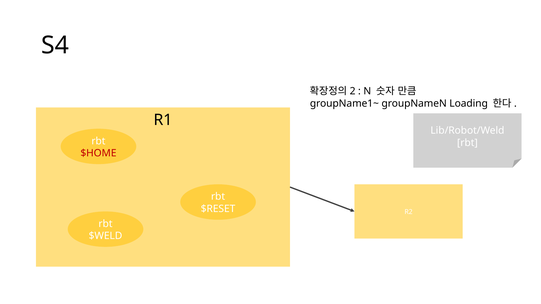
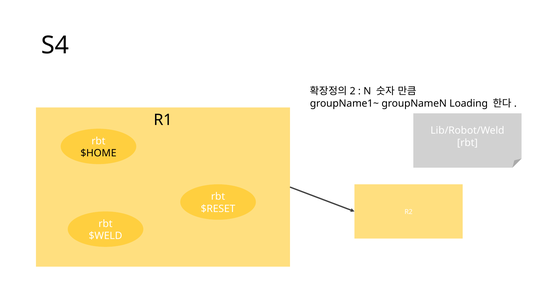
$HOME colour: red -> black
